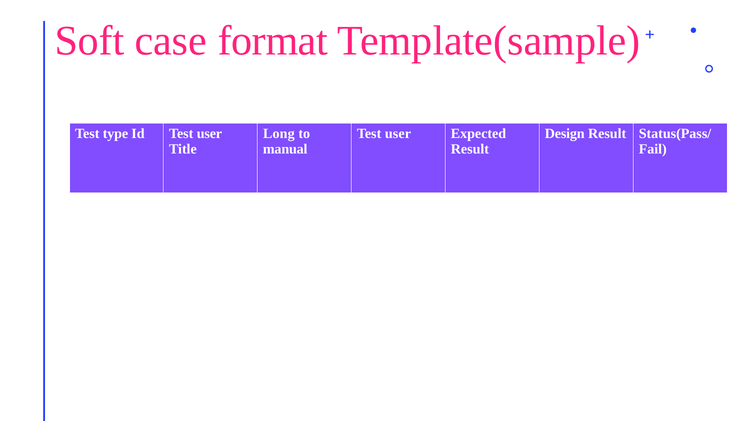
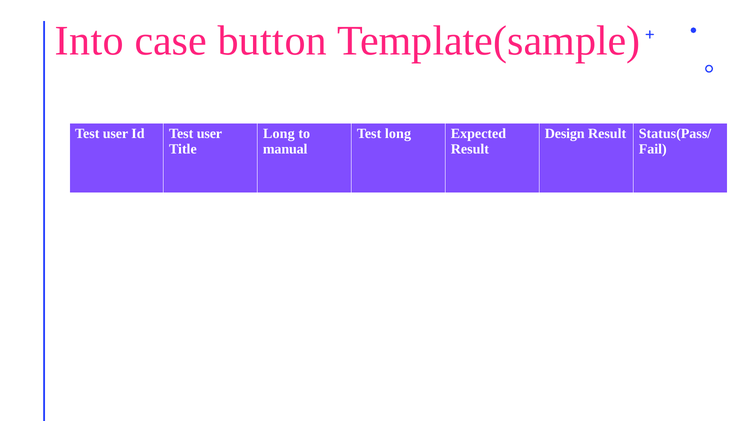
Soft: Soft -> Into
format: format -> button
type at (115, 134): type -> user
user at (398, 134): user -> long
